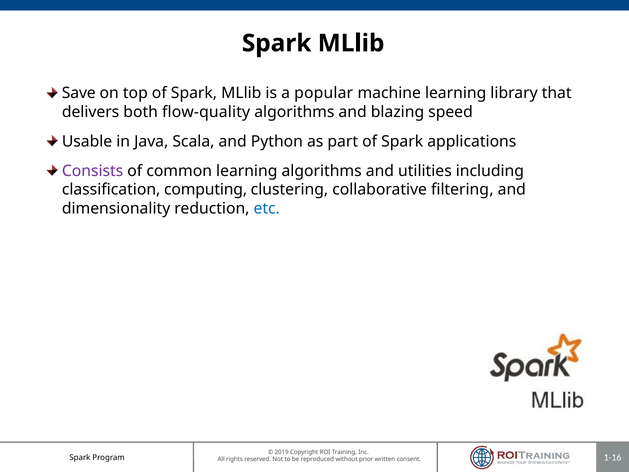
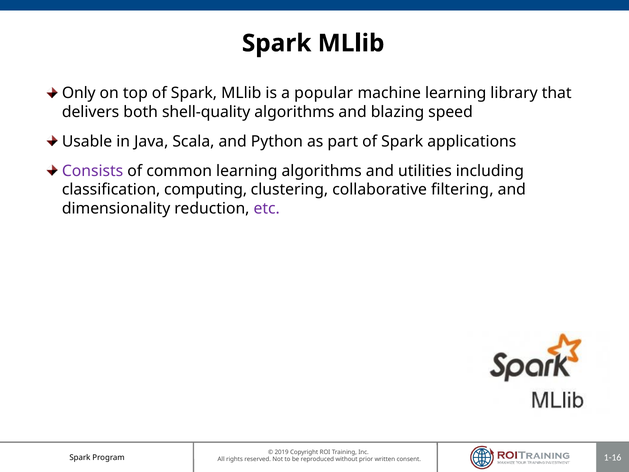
Save: Save -> Only
flow-quality: flow-quality -> shell-quality
etc colour: blue -> purple
